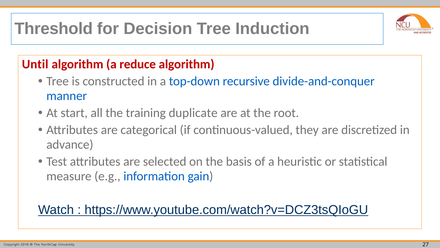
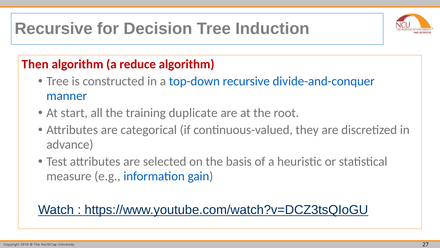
Threshold at (54, 29): Threshold -> Recursive
Until: Until -> Then
